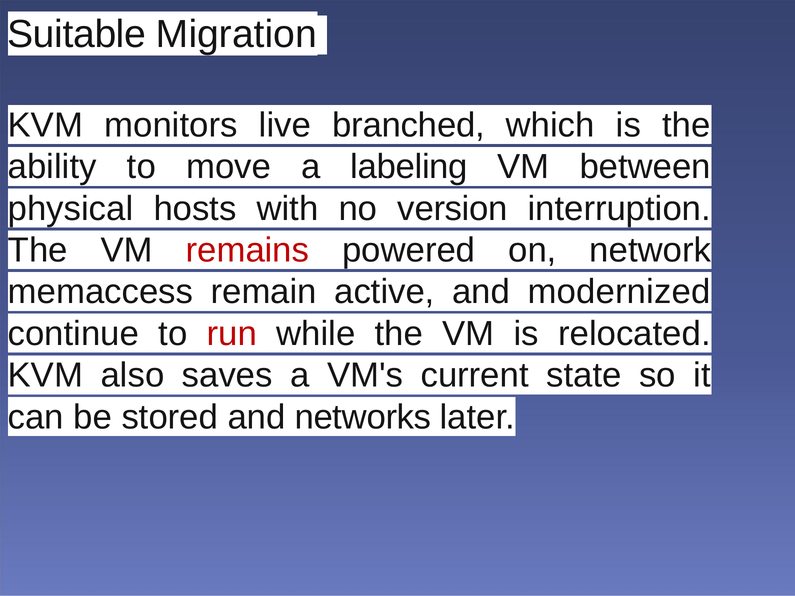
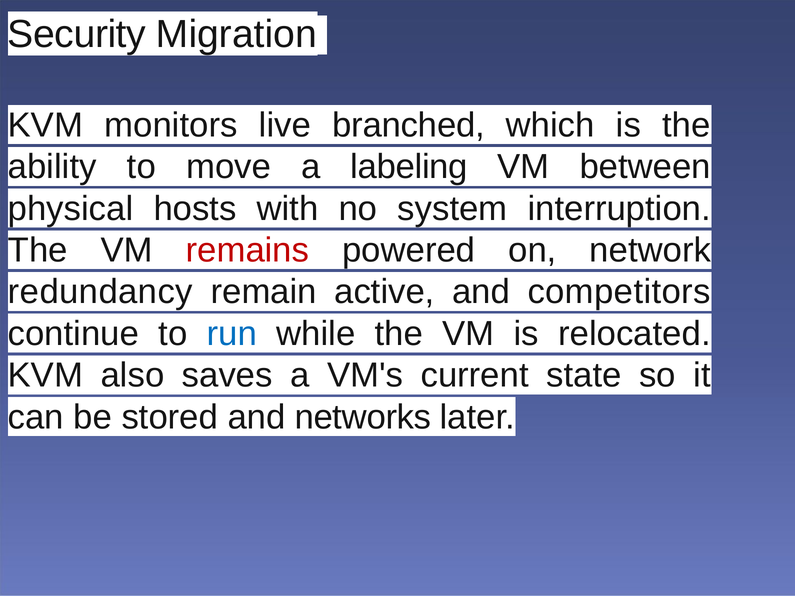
Suitable: Suitable -> Security
version: version -> system
memaccess: memaccess -> redundancy
modernized: modernized -> competitors
run colour: red -> blue
